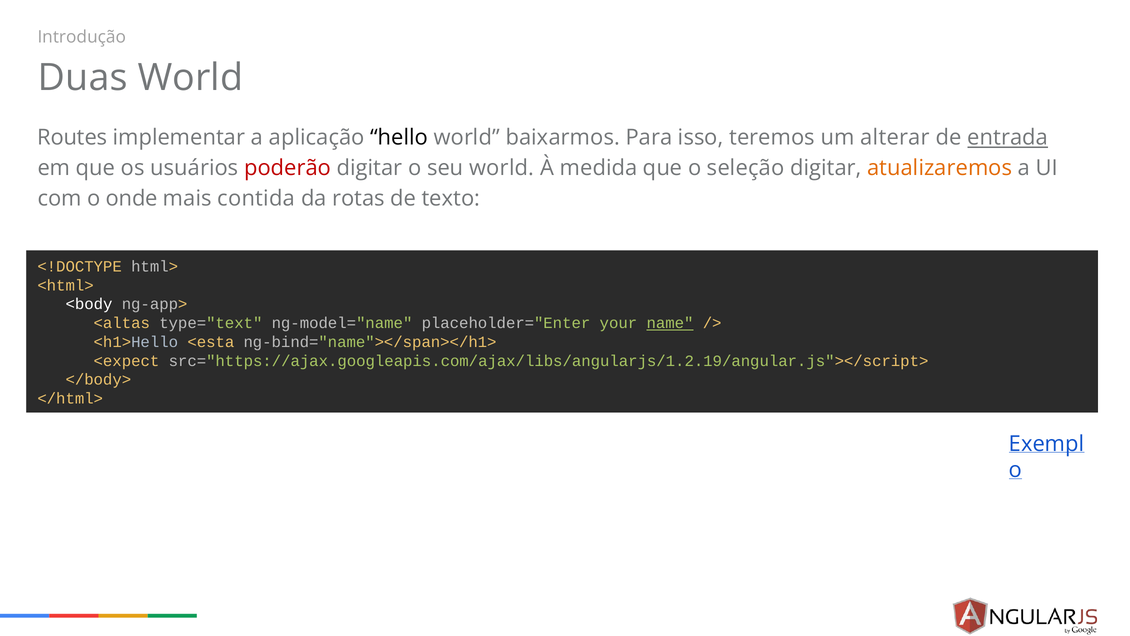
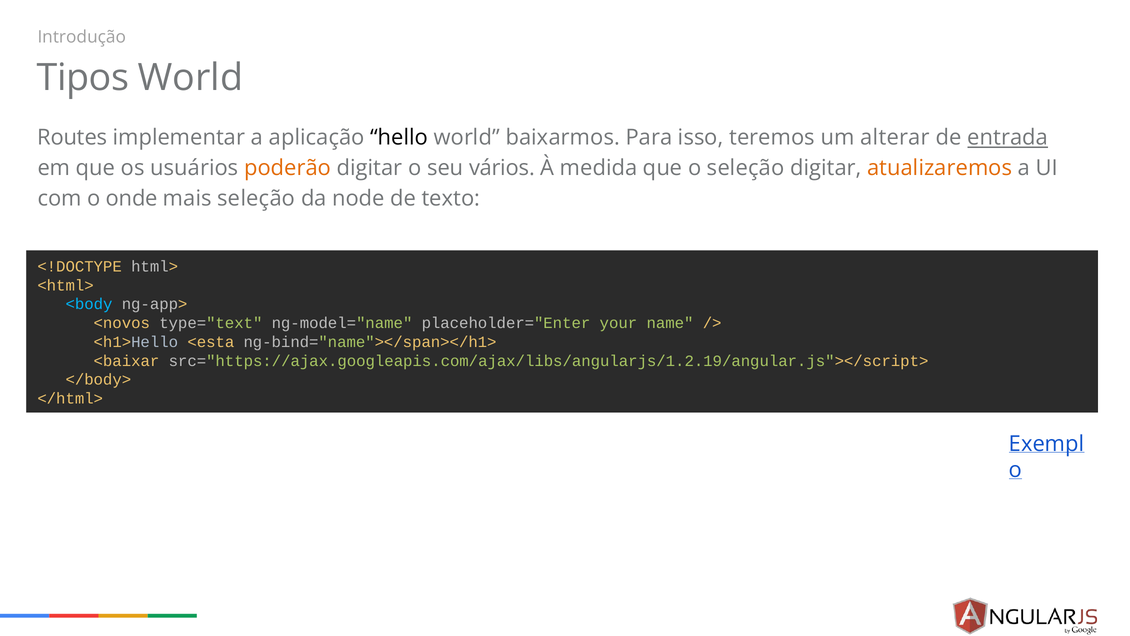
Duas: Duas -> Tipos
poderão colour: red -> orange
seu world: world -> vários
mais contida: contida -> seleção
rotas: rotas -> node
<body colour: white -> light blue
<altas: <altas -> <novos
name underline: present -> none
<expect: <expect -> <baixar
